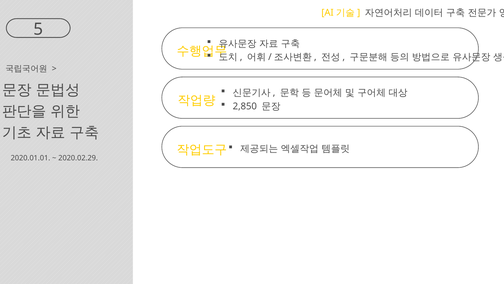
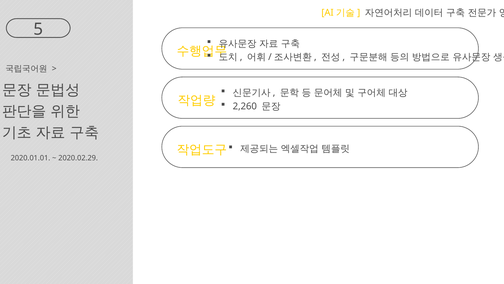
2,850: 2,850 -> 2,260
